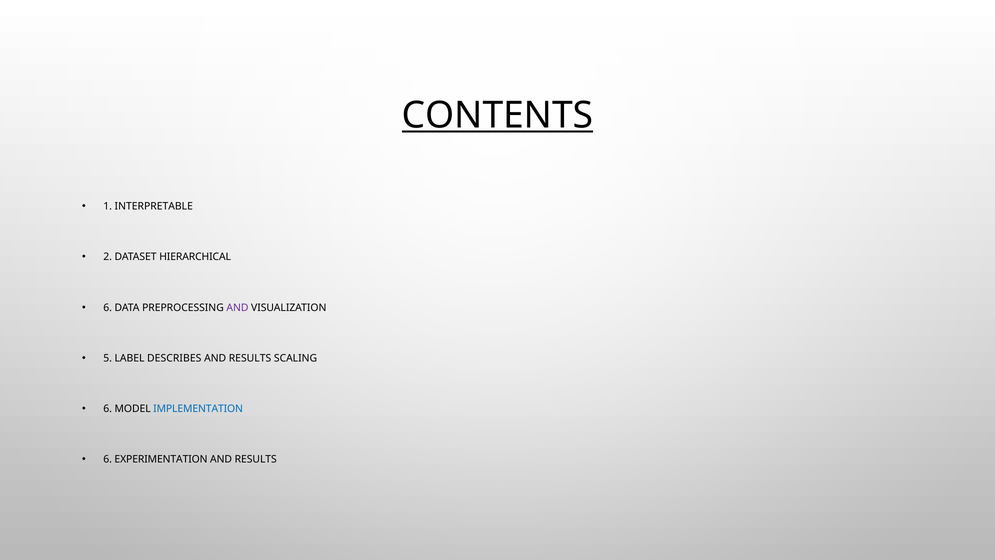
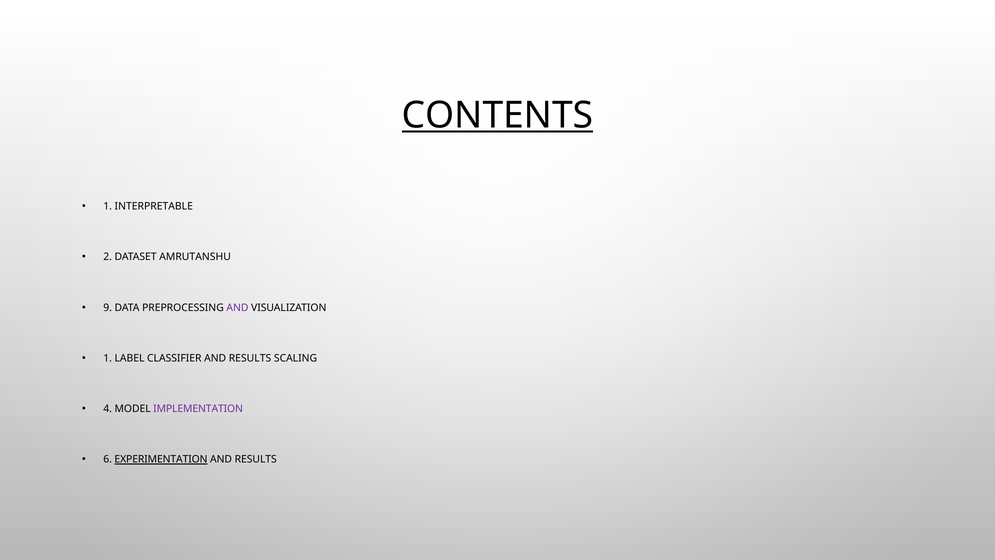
HIERARCHICAL: HIERARCHICAL -> AMRUTANSHU
6 at (108, 308): 6 -> 9
5 at (108, 358): 5 -> 1
DESCRIBES: DESCRIBES -> CLASSIFIER
6 at (108, 409): 6 -> 4
IMPLEMENTATION colour: blue -> purple
EXPERIMENTATION underline: none -> present
